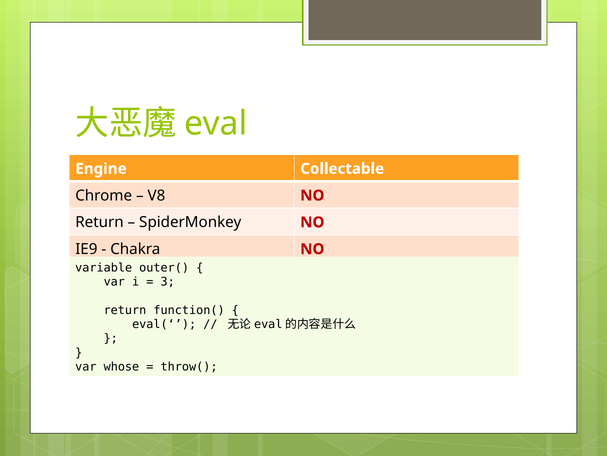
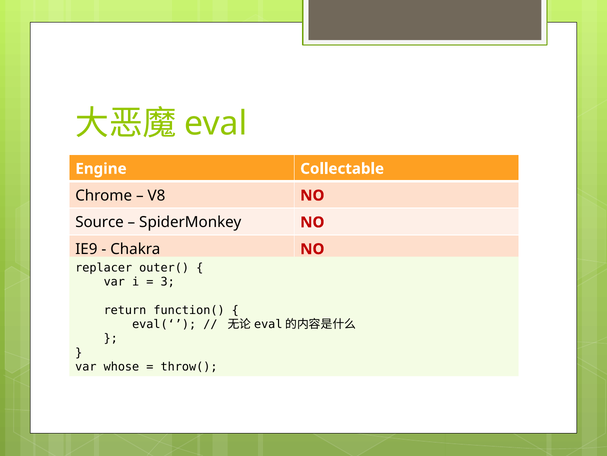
Return at (99, 222): Return -> Source
variable: variable -> replacer
